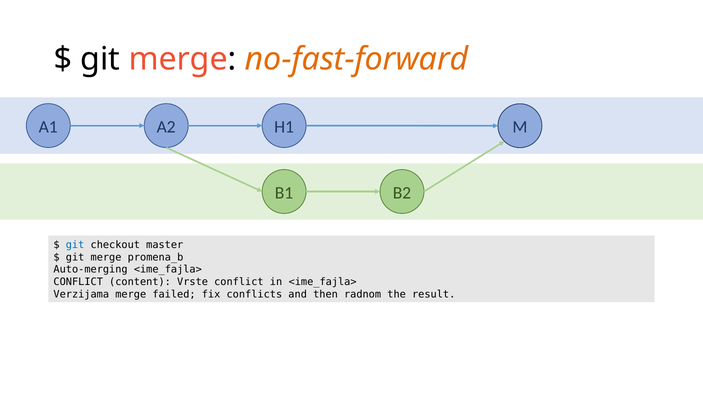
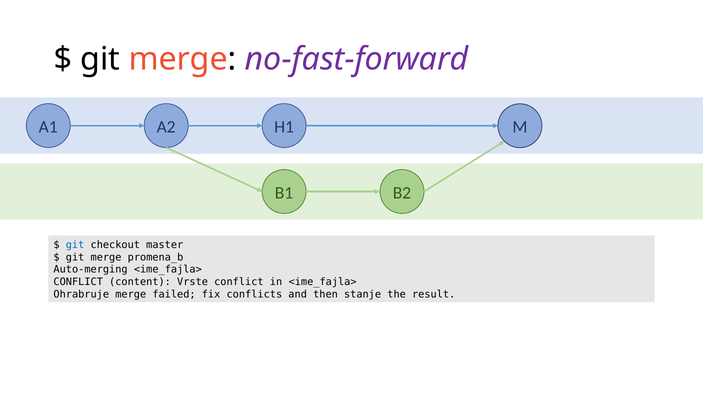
no-fast-forward colour: orange -> purple
Verzijama: Verzijama -> Ohrabruje
radnom: radnom -> stanje
